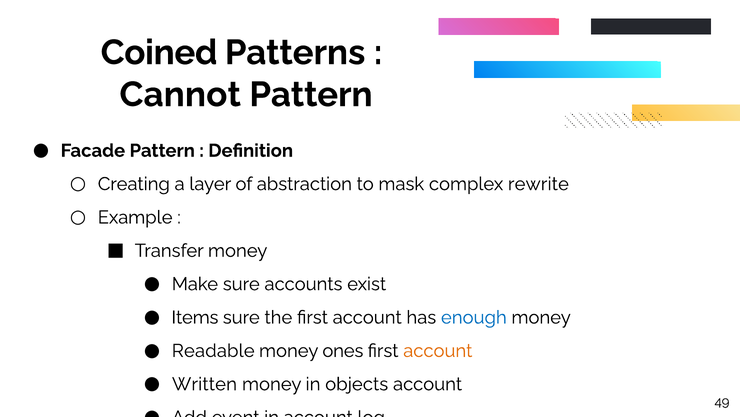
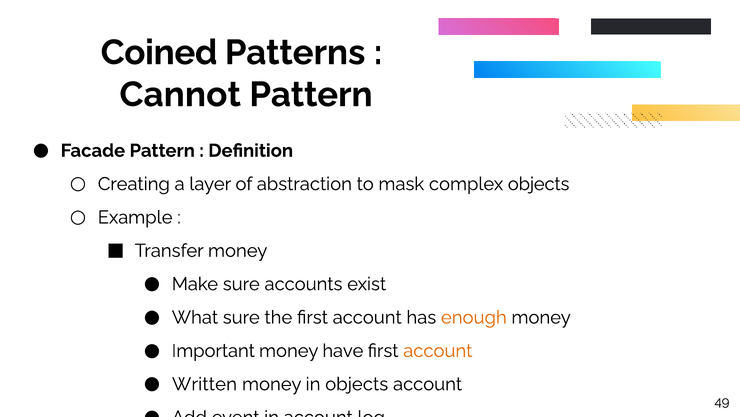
complex rewrite: rewrite -> objects
Items: Items -> What
enough colour: blue -> orange
Readable: Readable -> Important
ones: ones -> have
